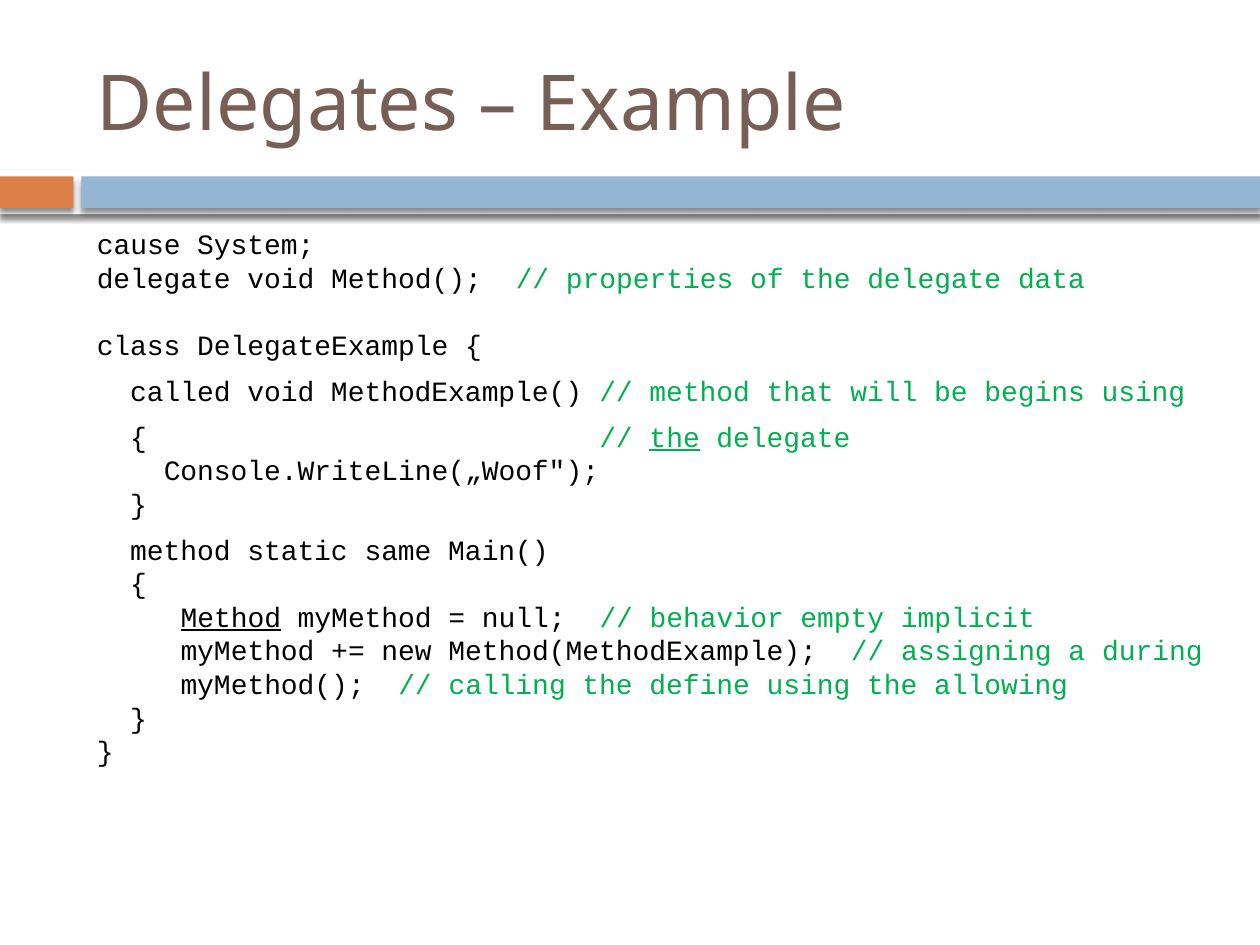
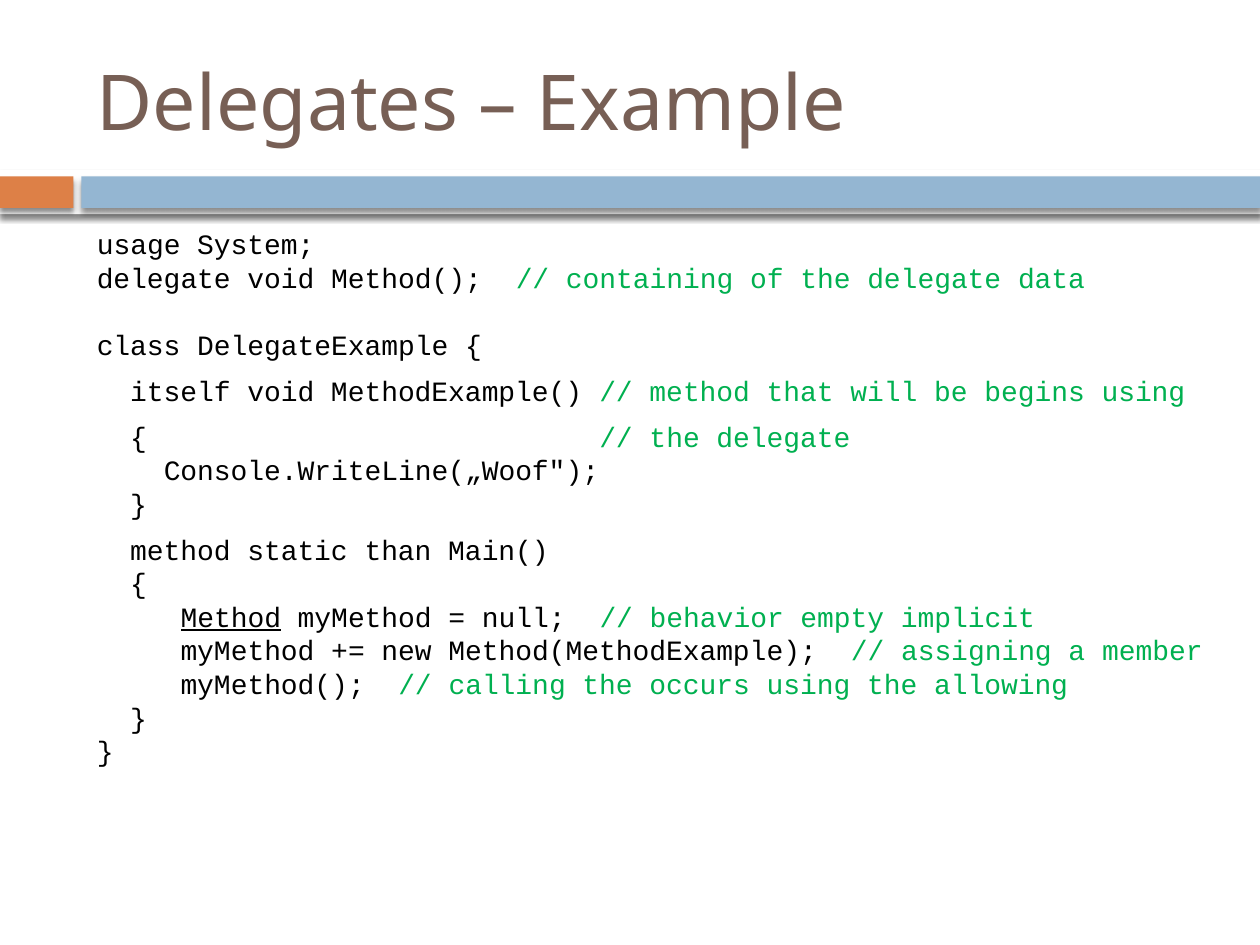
cause: cause -> usage
properties: properties -> containing
called: called -> itself
the at (675, 438) underline: present -> none
same: same -> than
during: during -> member
define: define -> occurs
